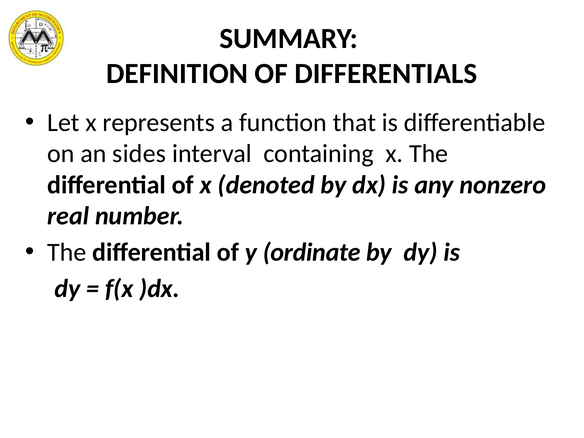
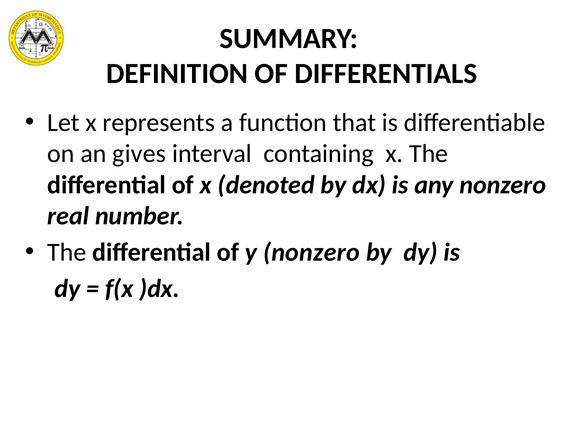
sides: sides -> gives
y ordinate: ordinate -> nonzero
